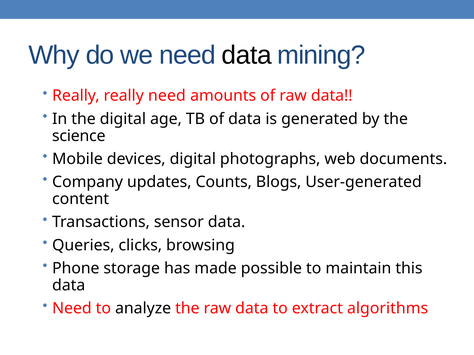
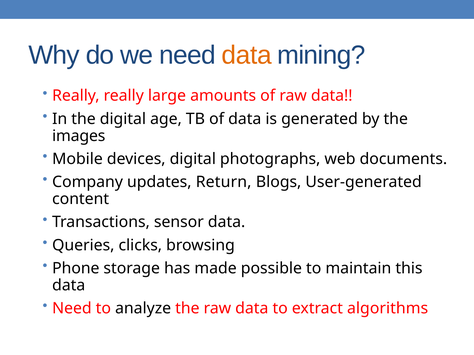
data at (247, 55) colour: black -> orange
really need: need -> large
science: science -> images
Counts: Counts -> Return
